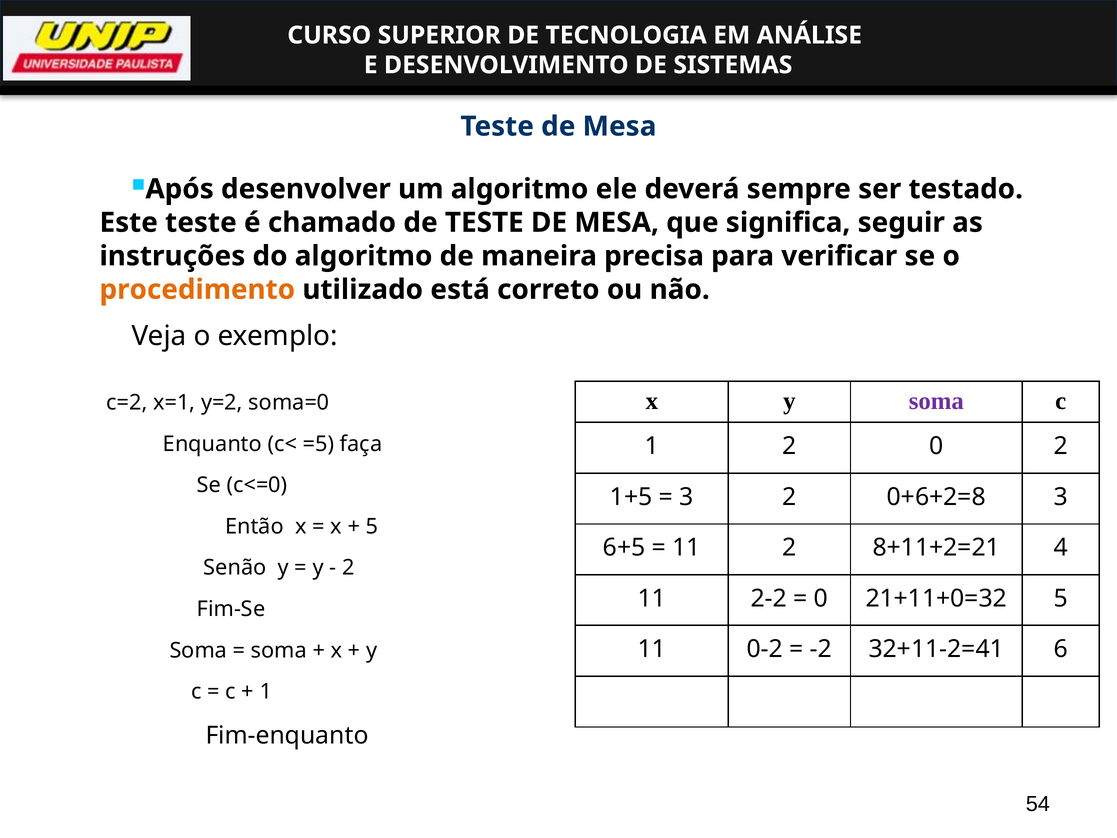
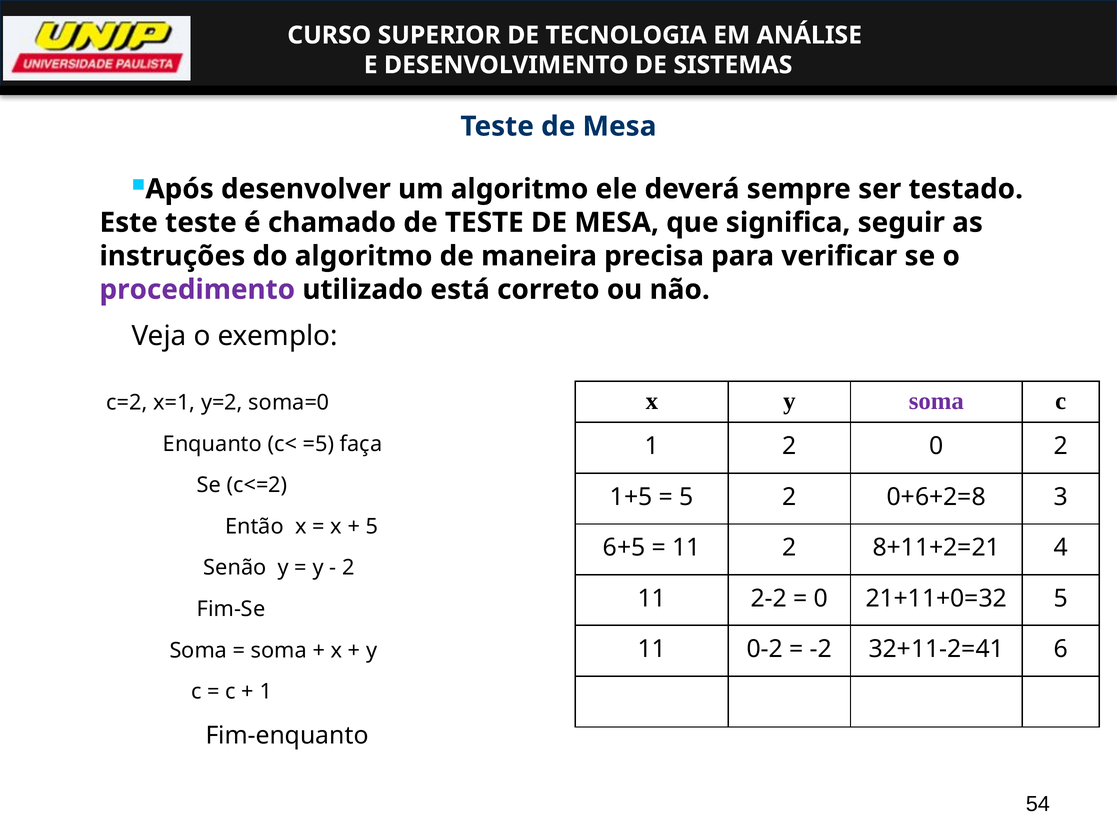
procedimento colour: orange -> purple
c<=0: c<=0 -> c<=2
3 at (686, 497): 3 -> 5
